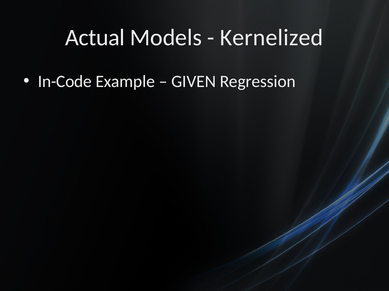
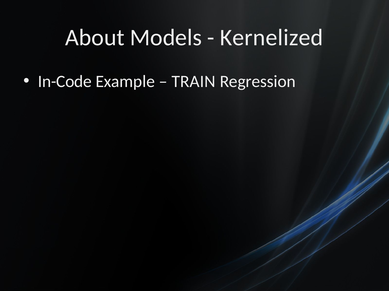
Actual: Actual -> About
GIVEN: GIVEN -> TRAIN
